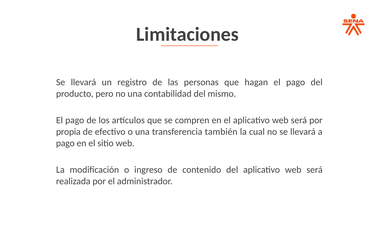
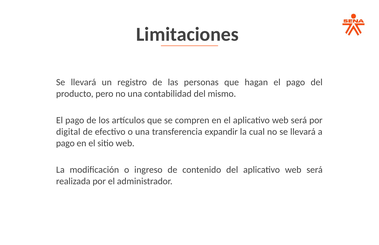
propia: propia -> digital
también: también -> expandir
